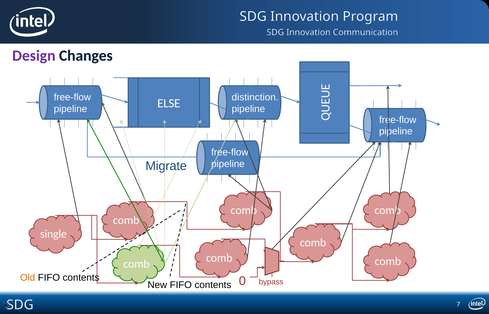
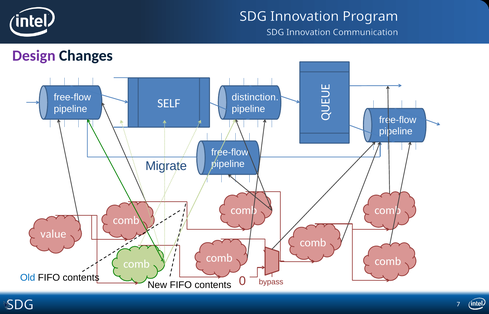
ELSE: ELSE -> SELF
single: single -> value
Old colour: orange -> blue
